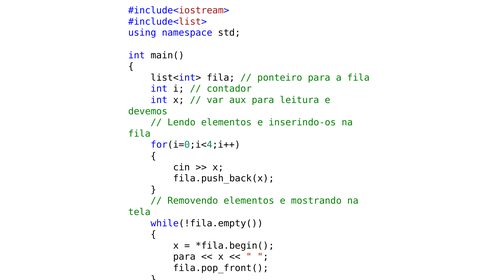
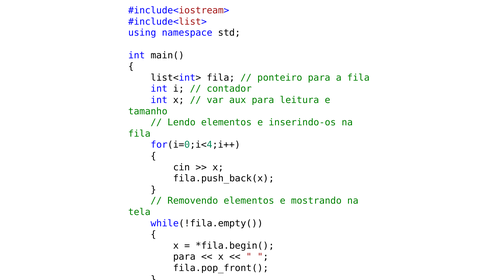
devemos: devemos -> tamanho
